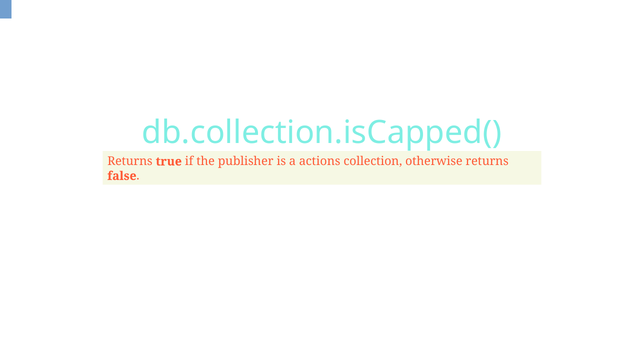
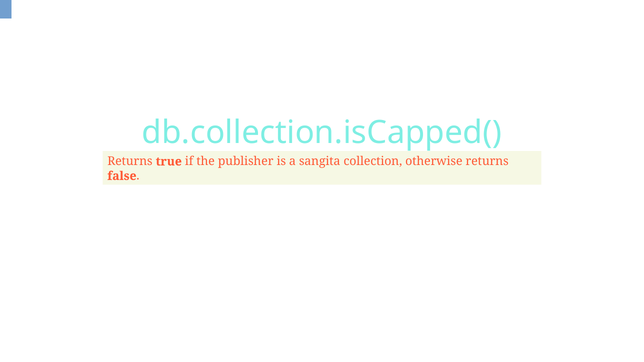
actions: actions -> sangita
